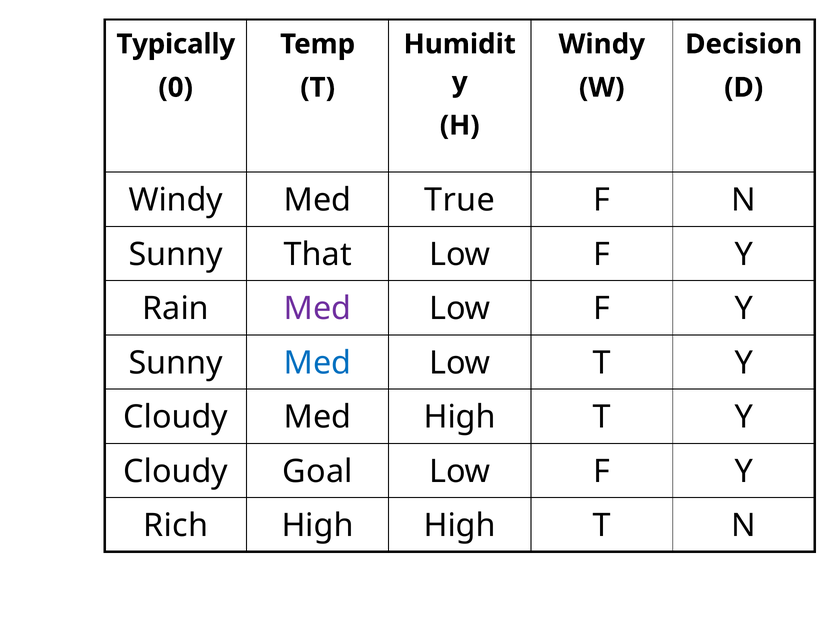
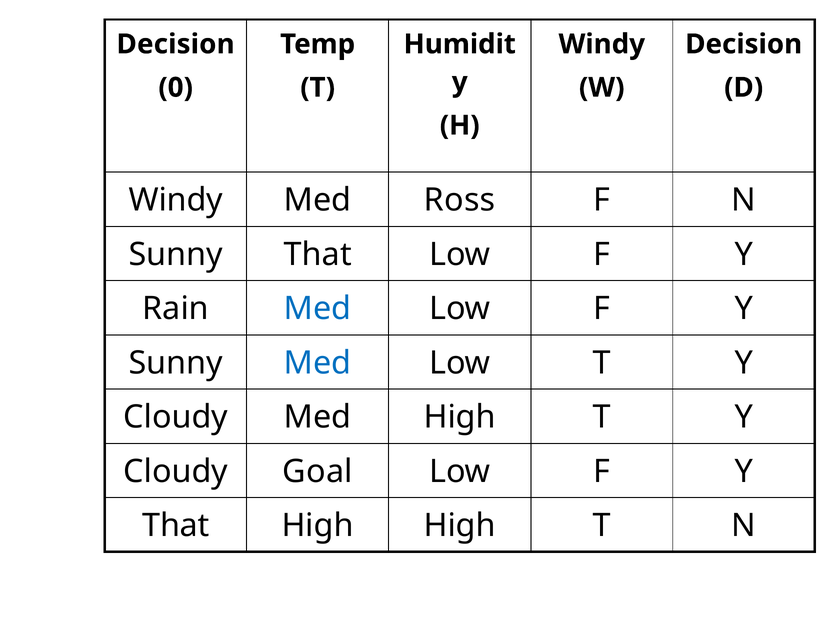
Typically at (176, 44): Typically -> Decision
True: True -> Ross
Med at (318, 309) colour: purple -> blue
Rich at (176, 526): Rich -> That
